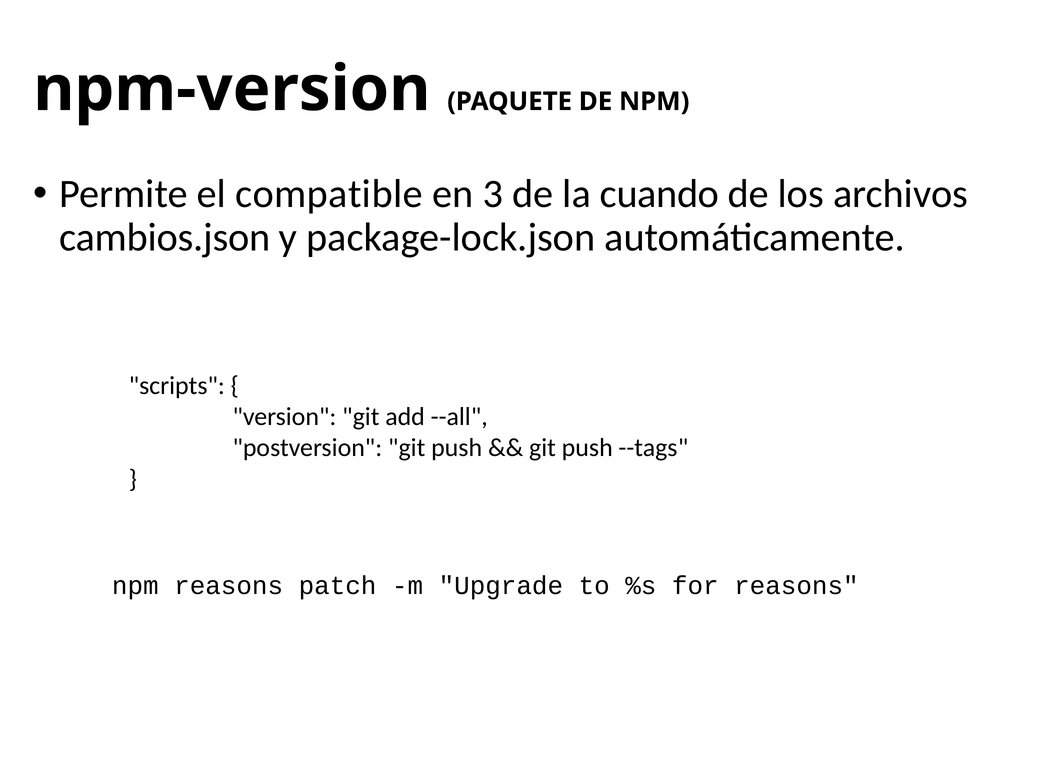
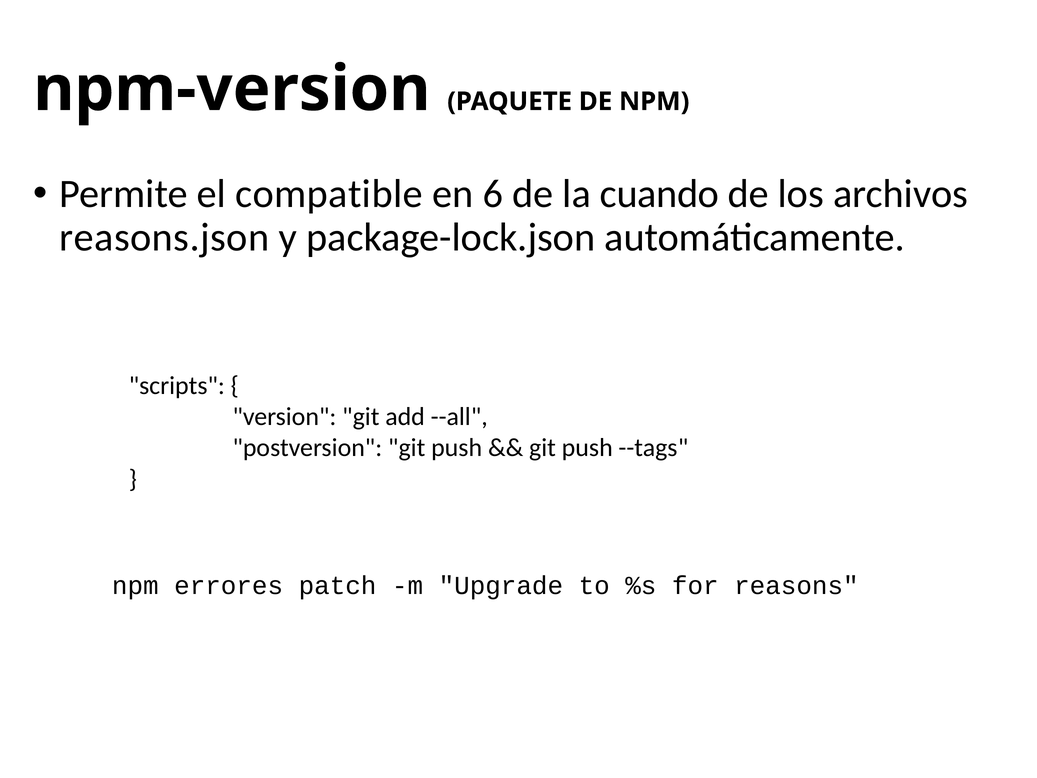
3: 3 -> 6
cambios.json: cambios.json -> reasons.json
npm reasons: reasons -> errores
